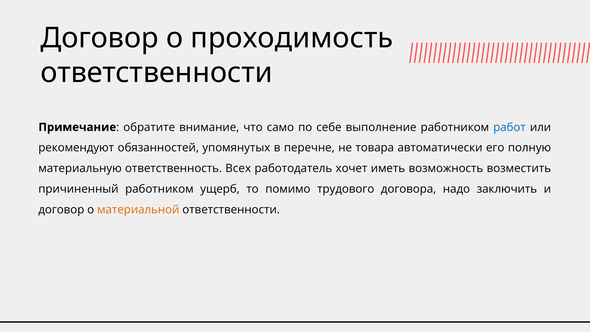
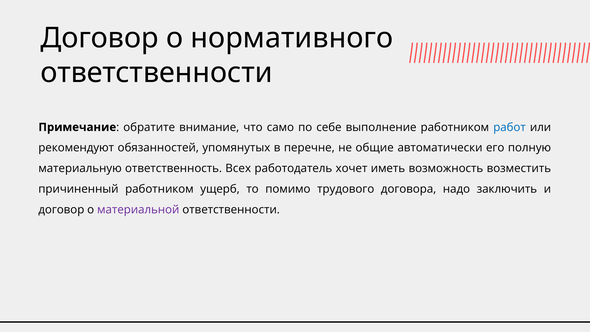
проходимость: проходимость -> нормативного
товара: товара -> общие
материальной colour: orange -> purple
